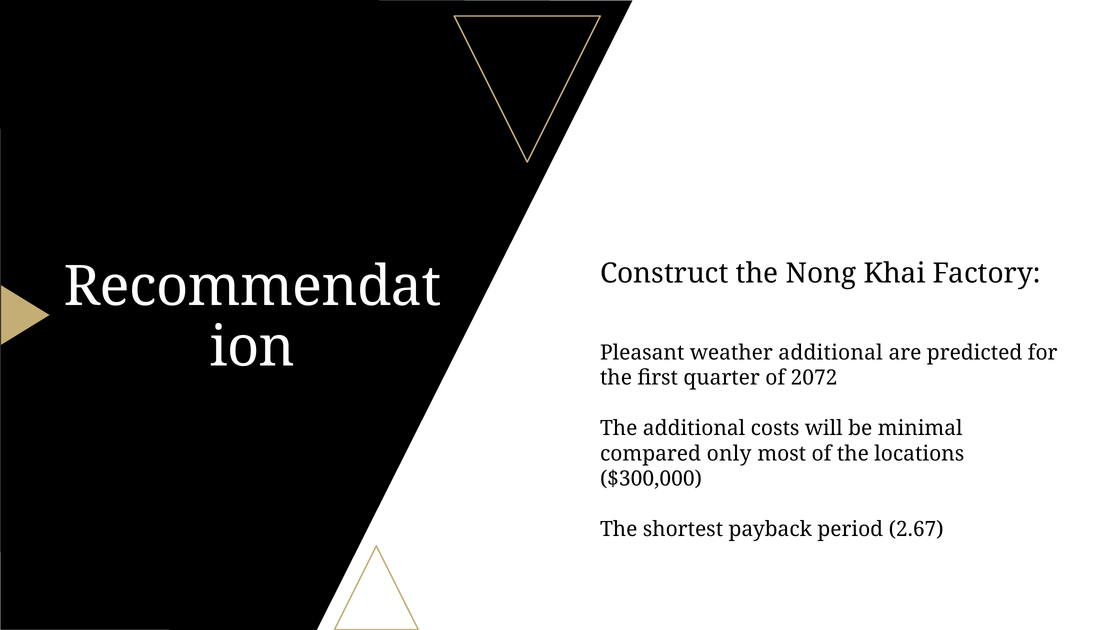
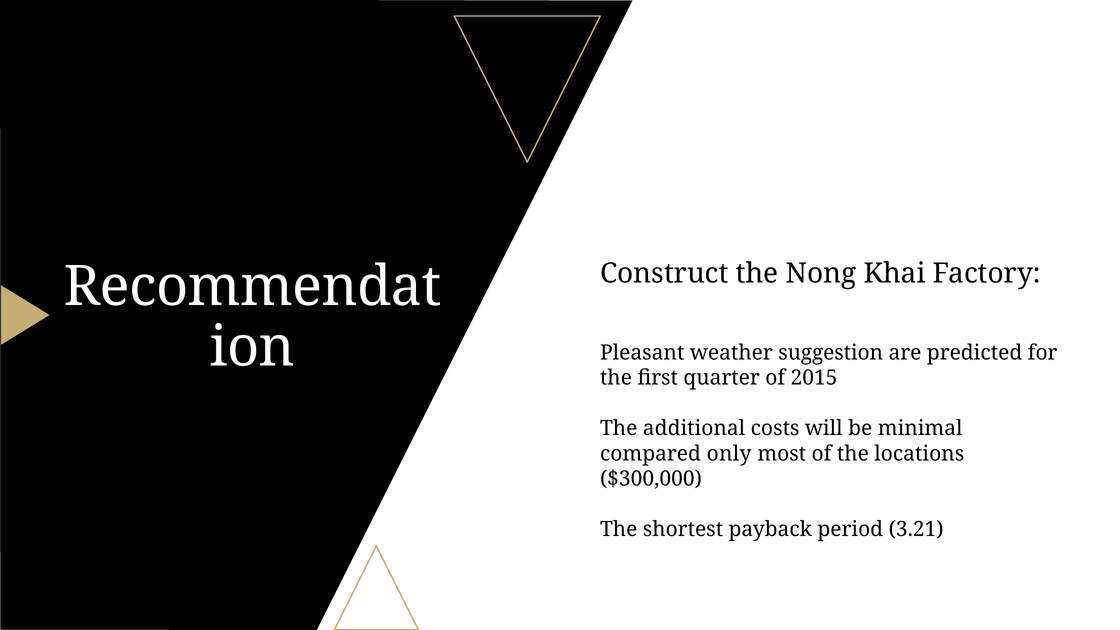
weather additional: additional -> suggestion
2072: 2072 -> 2015
2.67: 2.67 -> 3.21
